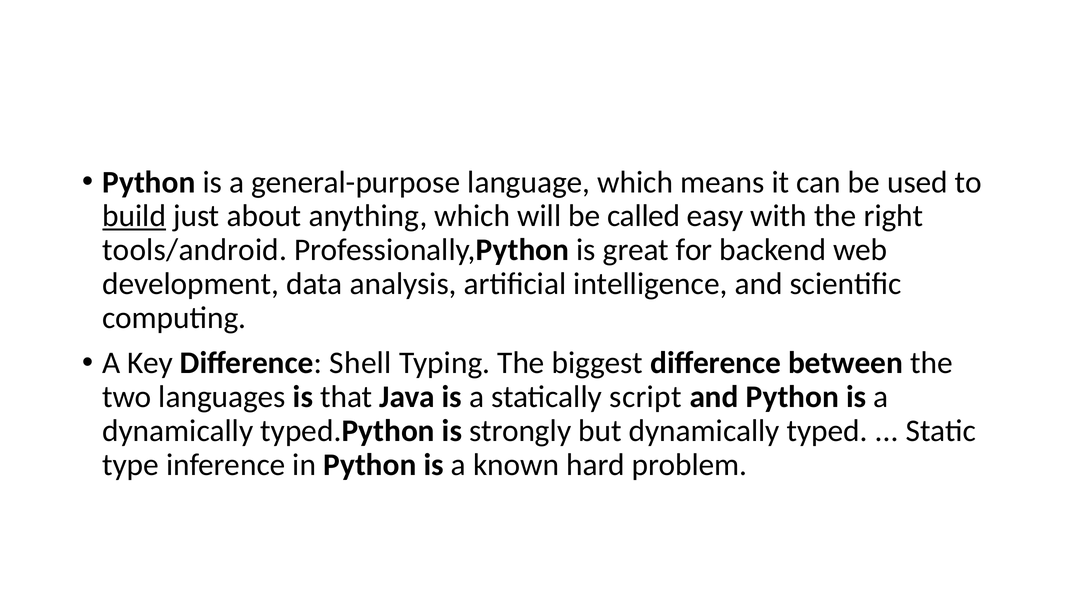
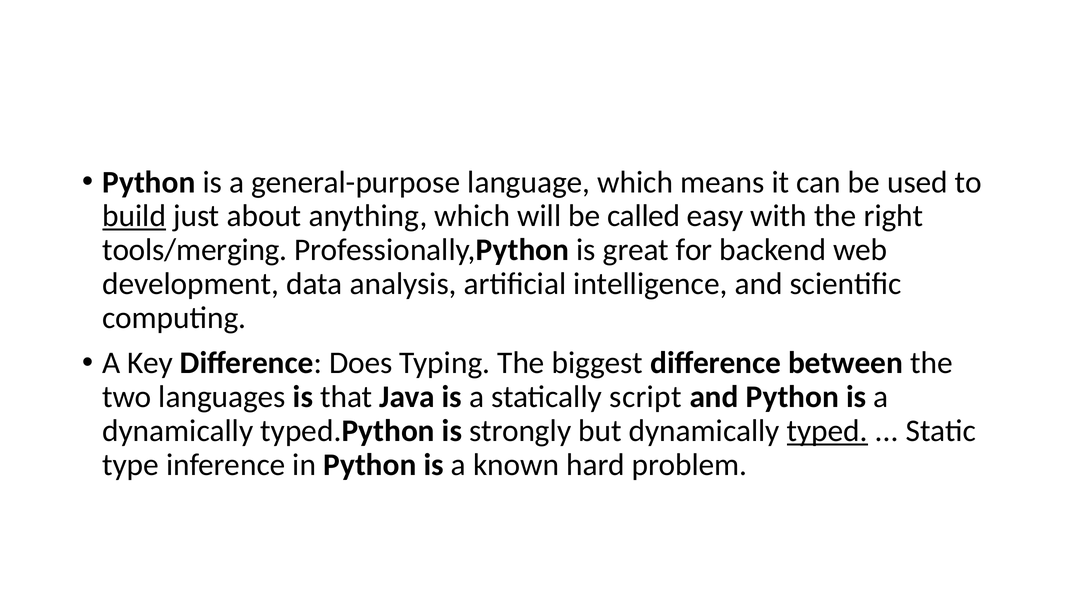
tools/android: tools/android -> tools/merging
Shell: Shell -> Does
typed underline: none -> present
